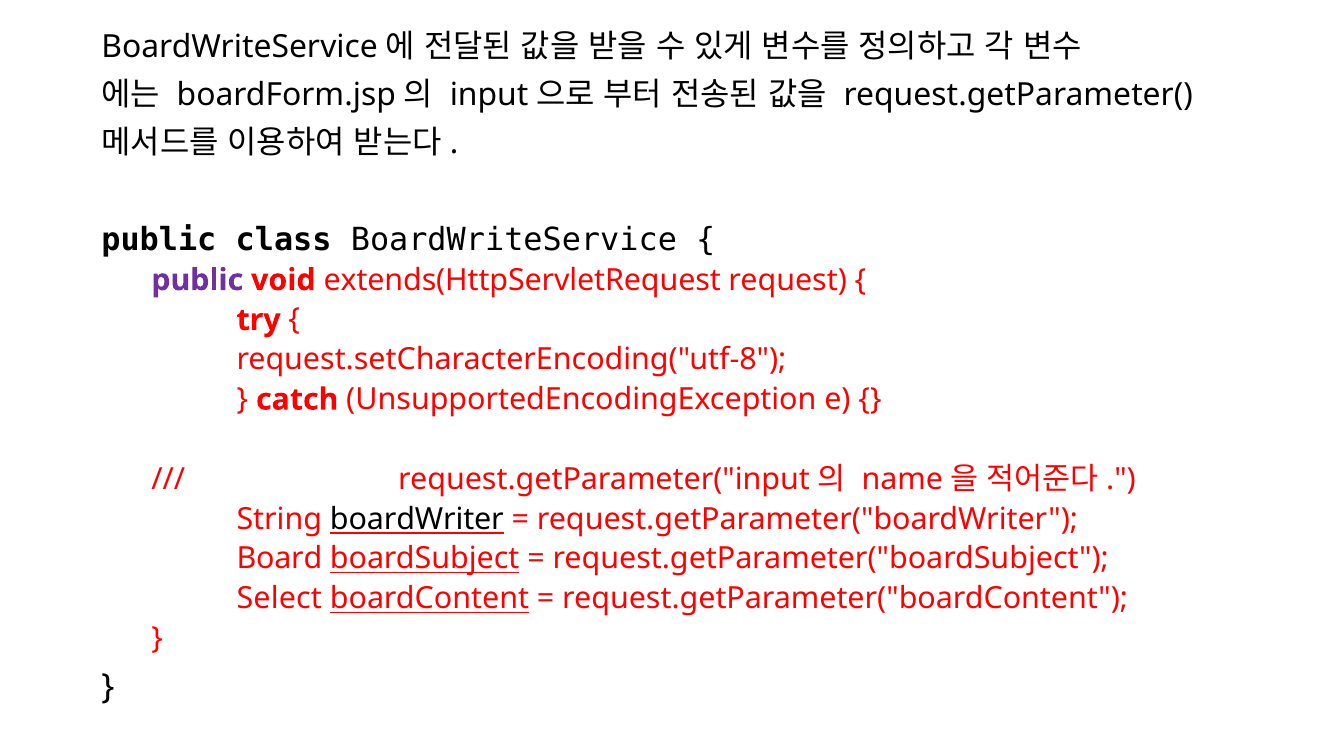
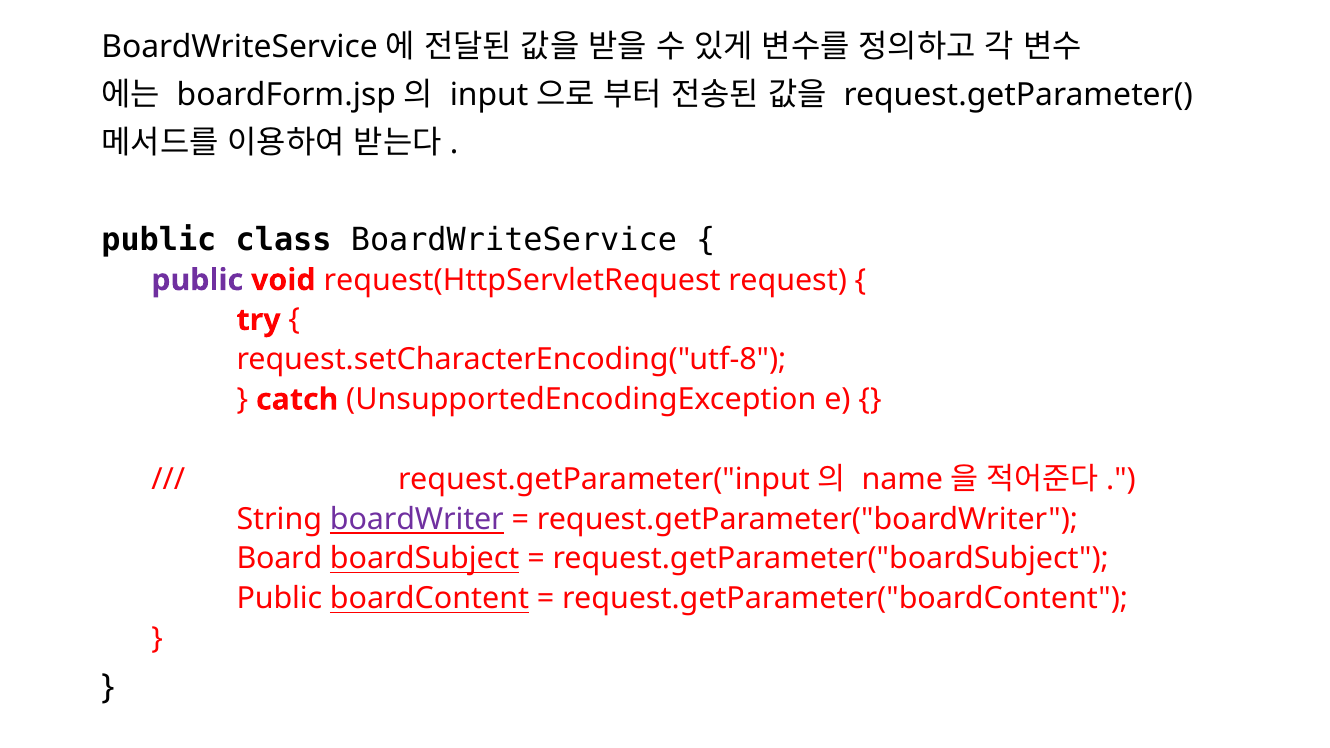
extends(HttpServletRequest: extends(HttpServletRequest -> request(HttpServletRequest
boardWriter colour: black -> purple
Select at (279, 599): Select -> Public
